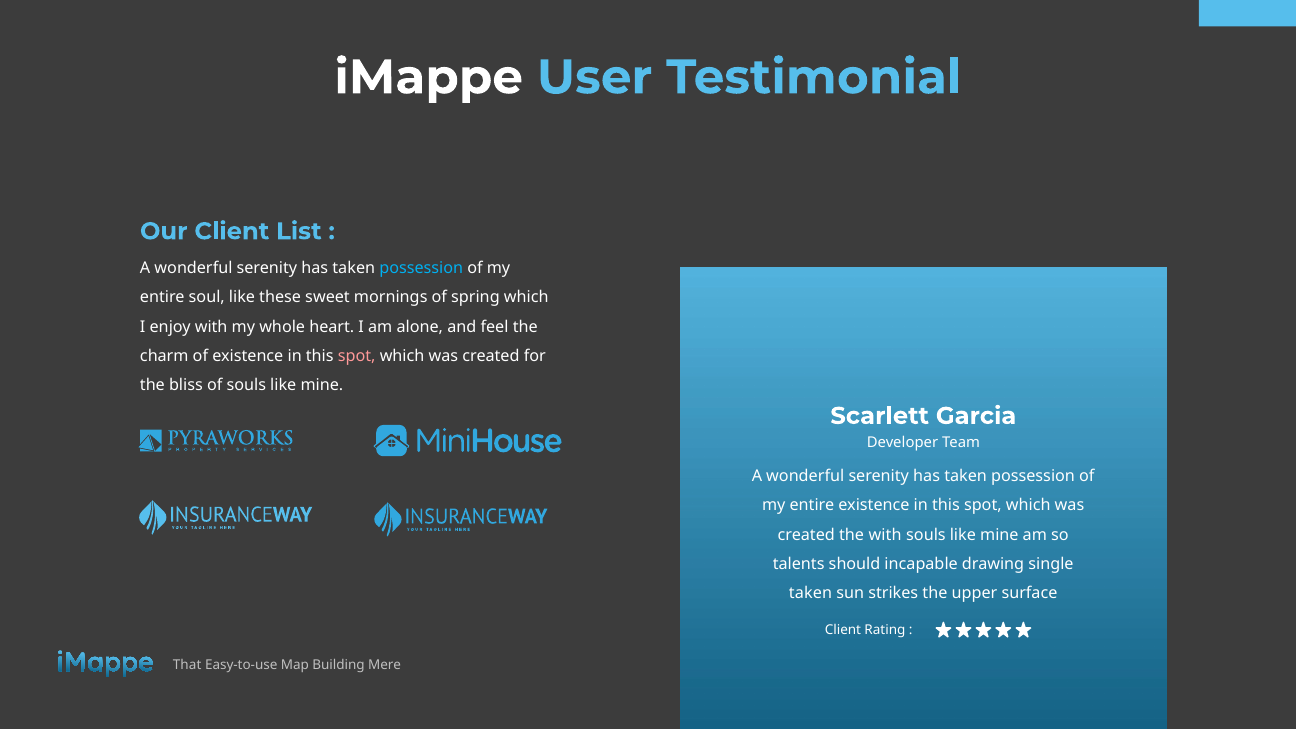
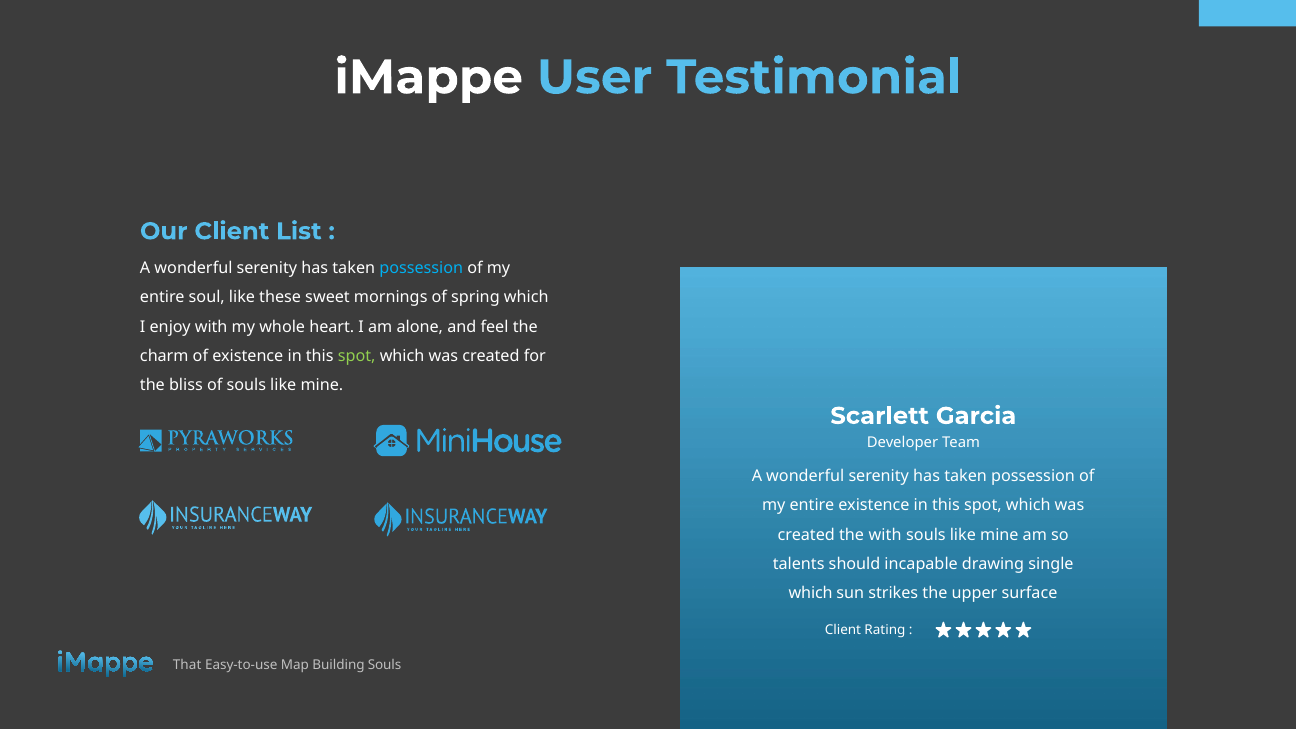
spot at (357, 356) colour: pink -> light green
taken at (810, 593): taken -> which
Building Mere: Mere -> Souls
